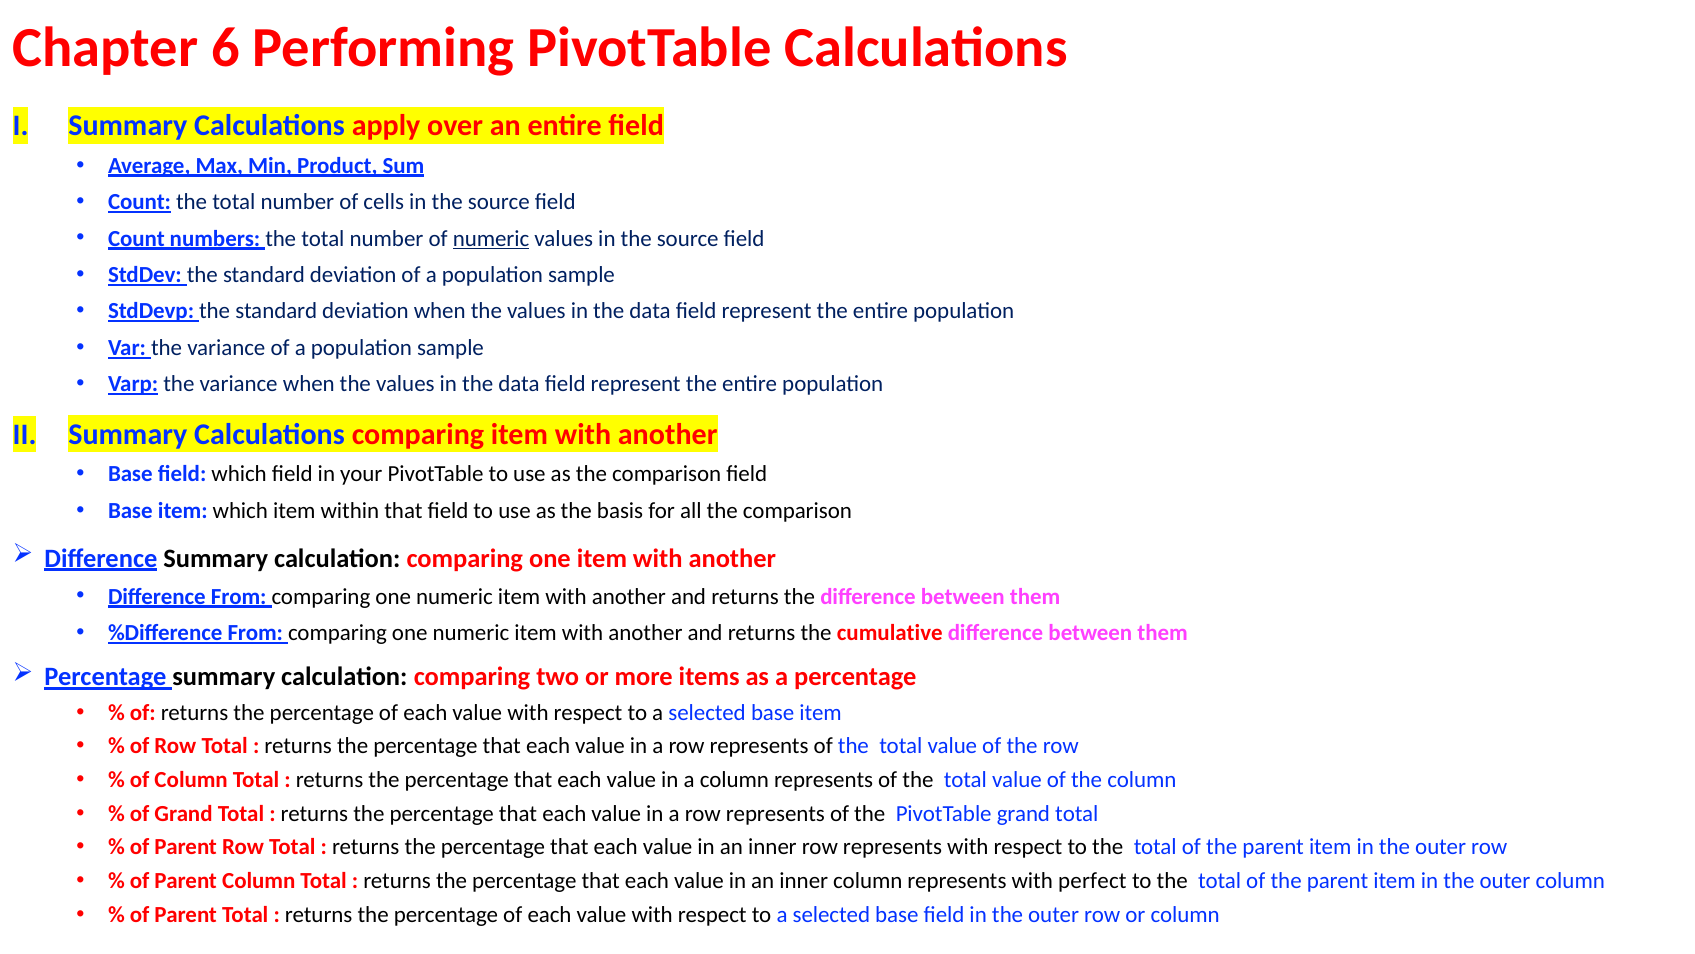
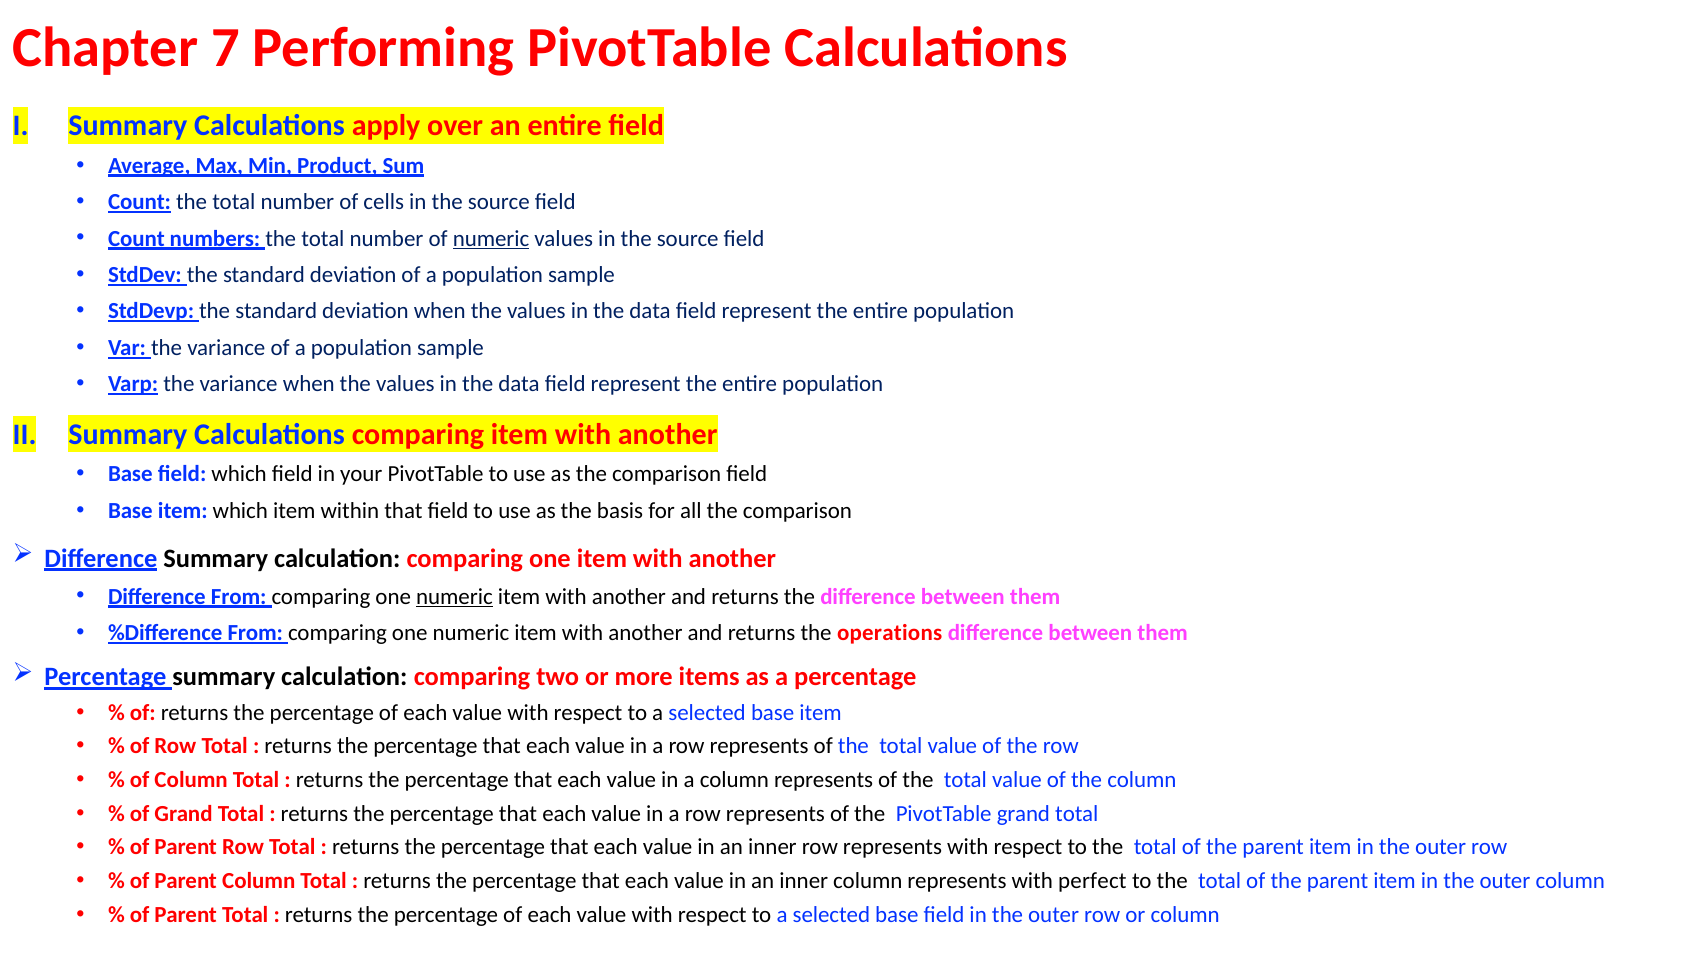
6: 6 -> 7
numeric at (454, 596) underline: none -> present
cumulative: cumulative -> operations
